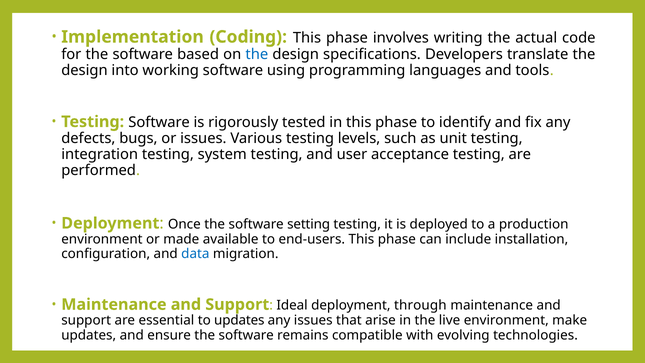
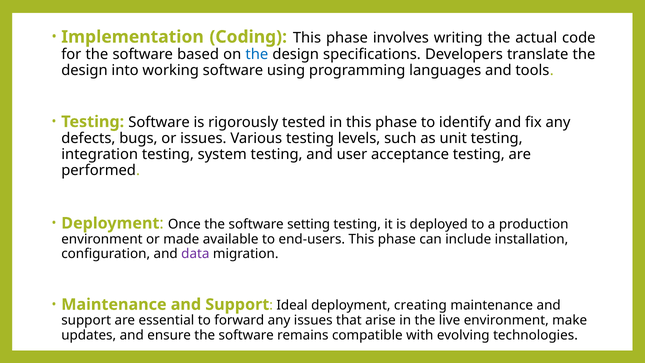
data colour: blue -> purple
through: through -> creating
to updates: updates -> forward
